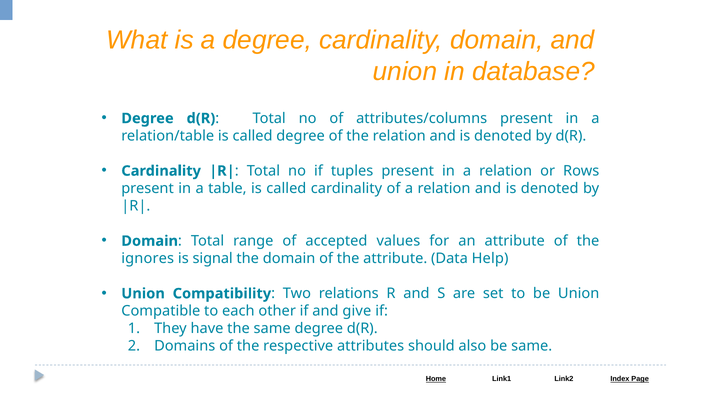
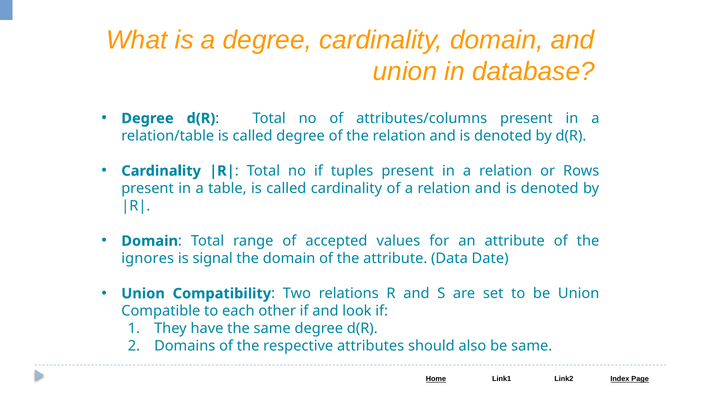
Help: Help -> Date
give: give -> look
